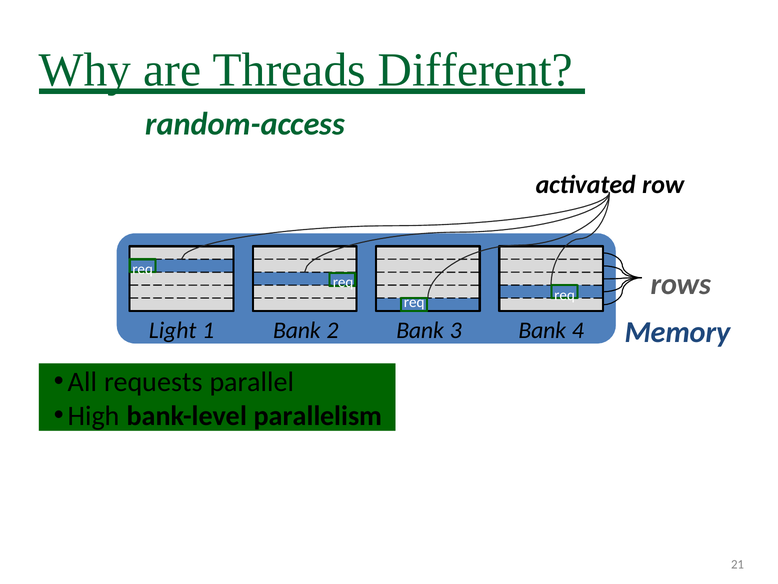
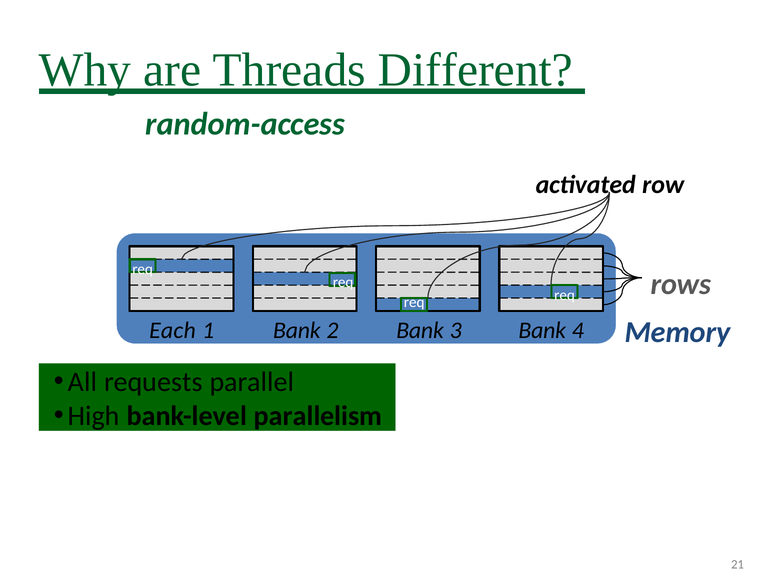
Light: Light -> Each
